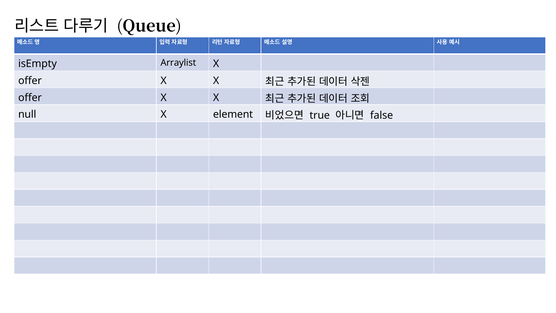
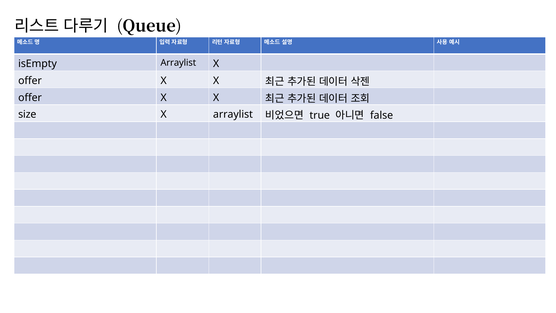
null: null -> size
X element: element -> arraylist
